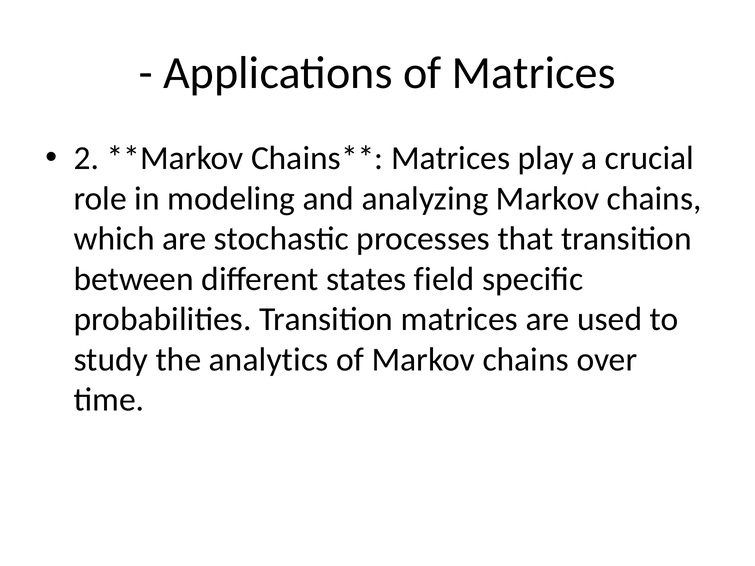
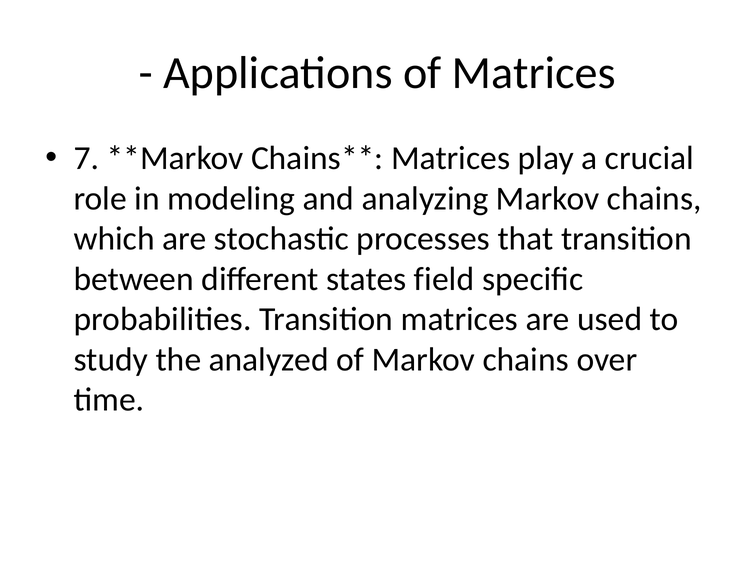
2: 2 -> 7
analytics: analytics -> analyzed
